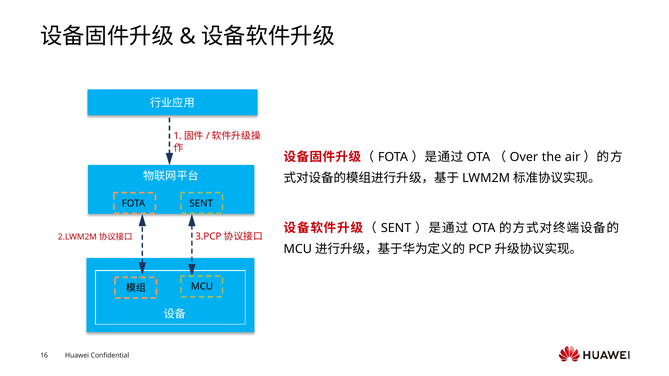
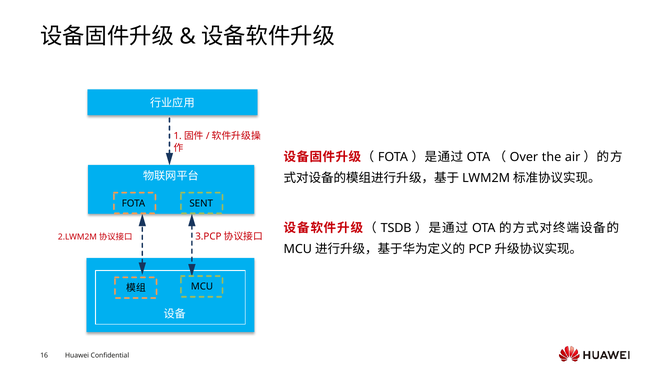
SENT at (396, 228): SENT -> TSDB
